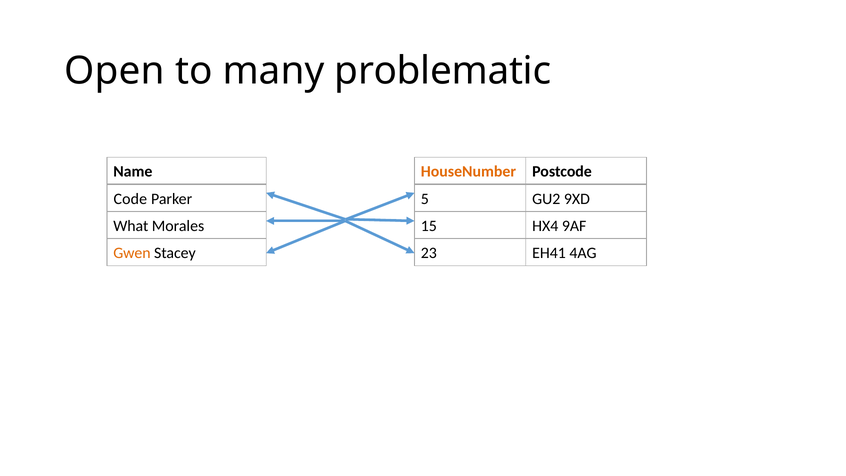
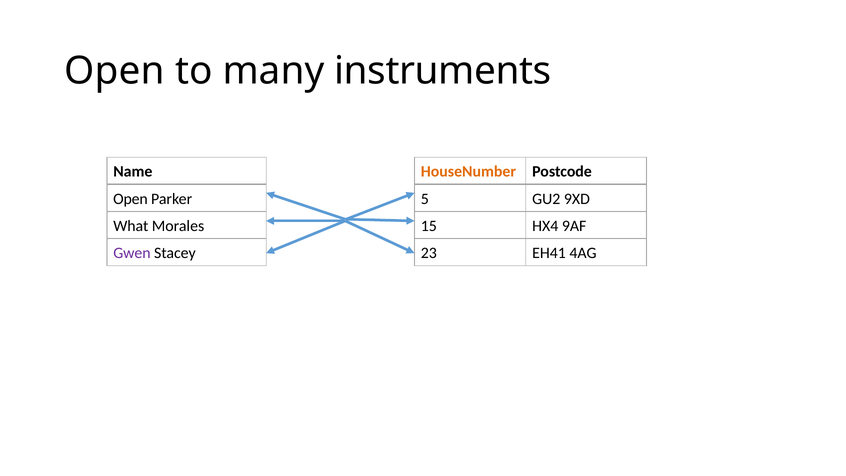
problematic: problematic -> instruments
Code at (130, 199): Code -> Open
Gwen colour: orange -> purple
